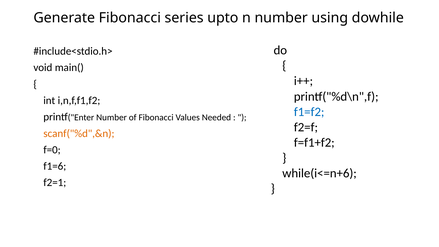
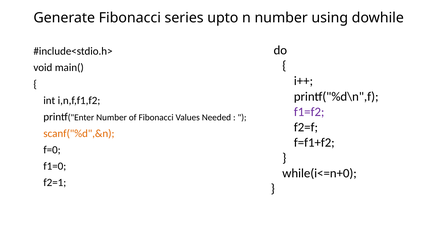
f1=f2 colour: blue -> purple
f1=6: f1=6 -> f1=0
while(i<=n+6: while(i<=n+6 -> while(i<=n+0
